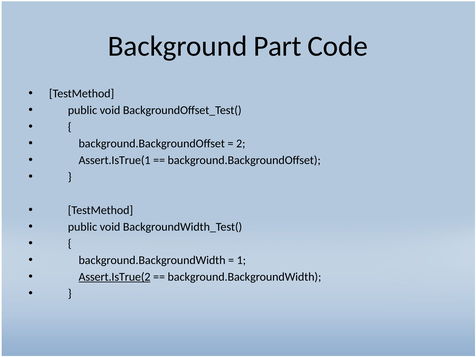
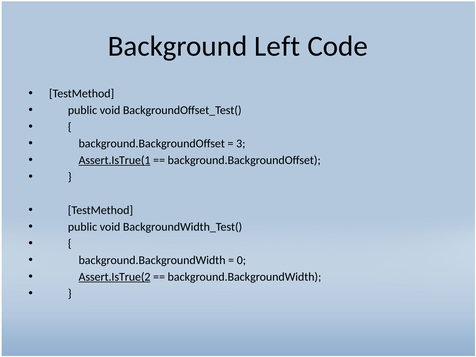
Part: Part -> Left
2: 2 -> 3
Assert.IsTrue(1 underline: none -> present
1: 1 -> 0
